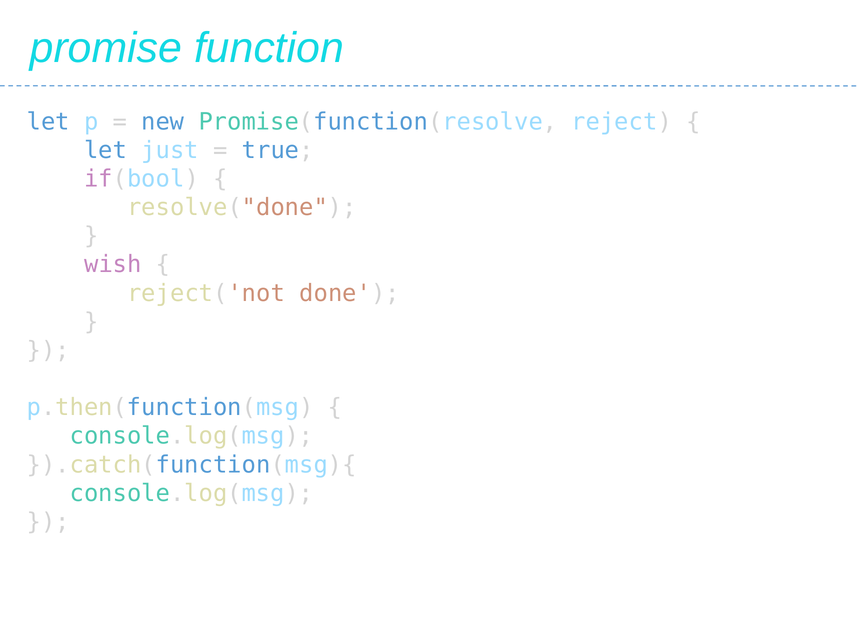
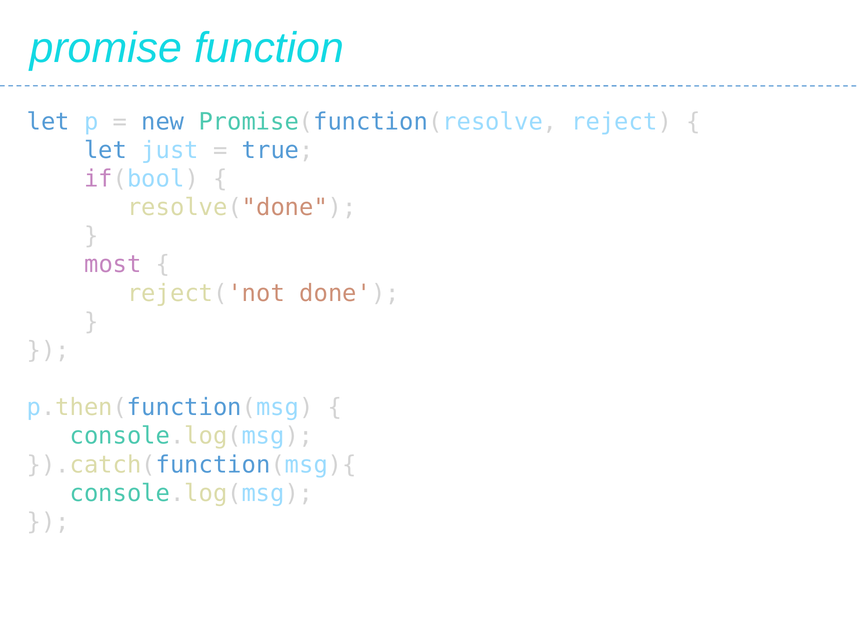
wish: wish -> most
